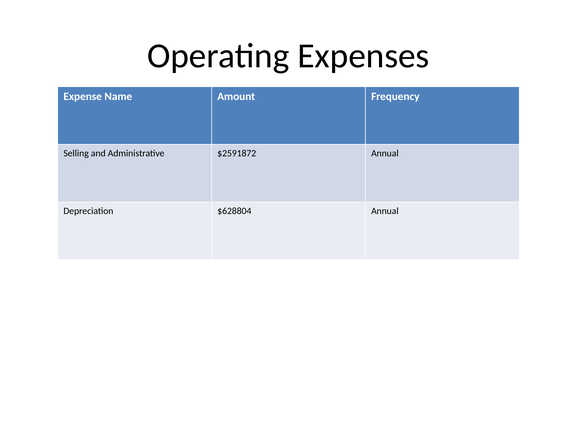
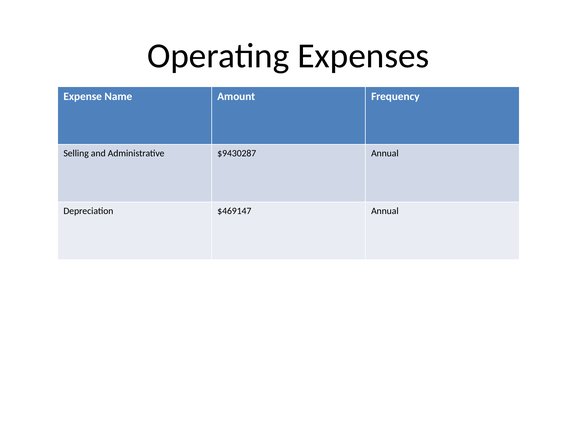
$2591872: $2591872 -> $9430287
$628804: $628804 -> $469147
